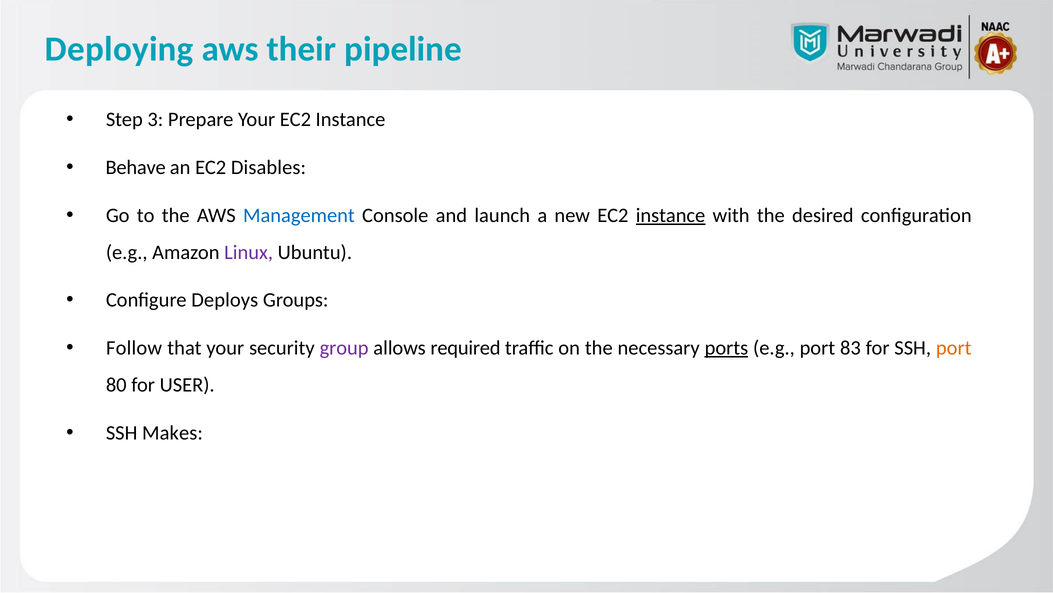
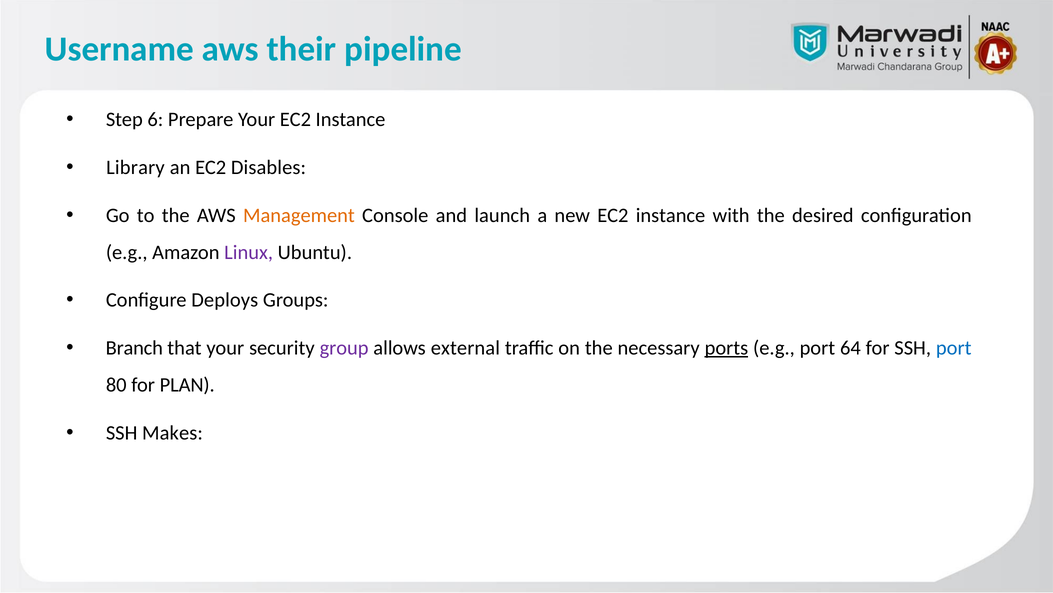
Deploying: Deploying -> Username
3: 3 -> 6
Behave: Behave -> Library
Management colour: blue -> orange
instance at (671, 215) underline: present -> none
Follow: Follow -> Branch
required: required -> external
83: 83 -> 64
port at (954, 348) colour: orange -> blue
USER: USER -> PLAN
